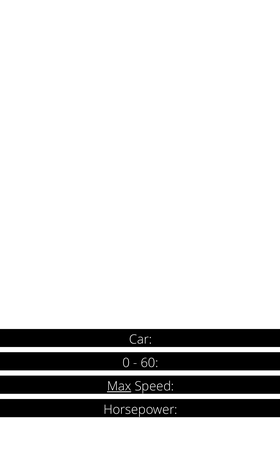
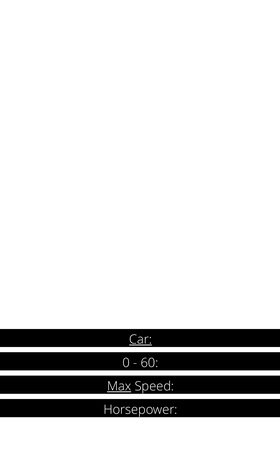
Car underline: none -> present
